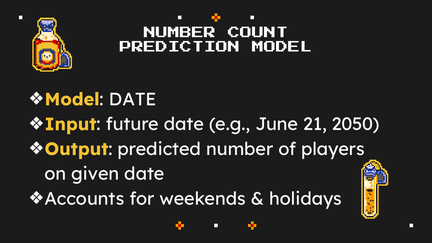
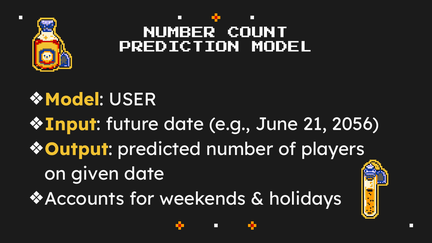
DATE at (133, 99): DATE -> USER
2050: 2050 -> 2056
